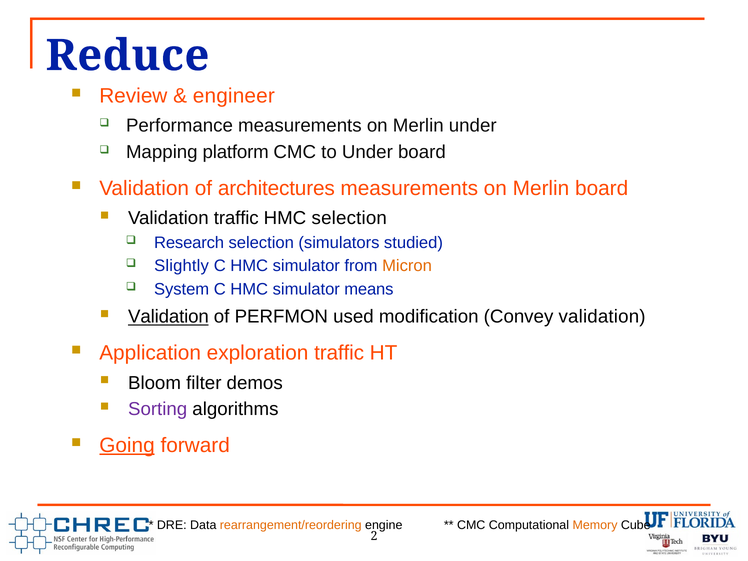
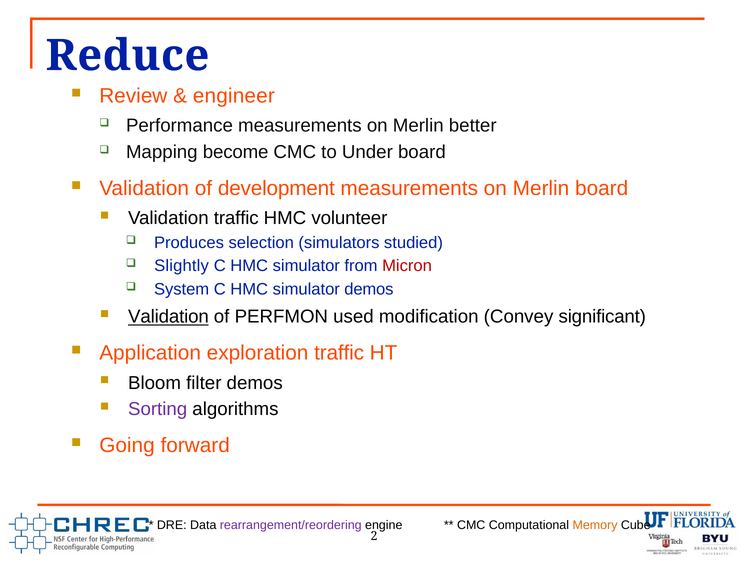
Merlin under: under -> better
platform: platform -> become
architectures: architectures -> development
HMC selection: selection -> volunteer
Research: Research -> Produces
Micron colour: orange -> red
simulator means: means -> demos
Convey validation: validation -> significant
Going underline: present -> none
rearrangement/reordering colour: orange -> purple
